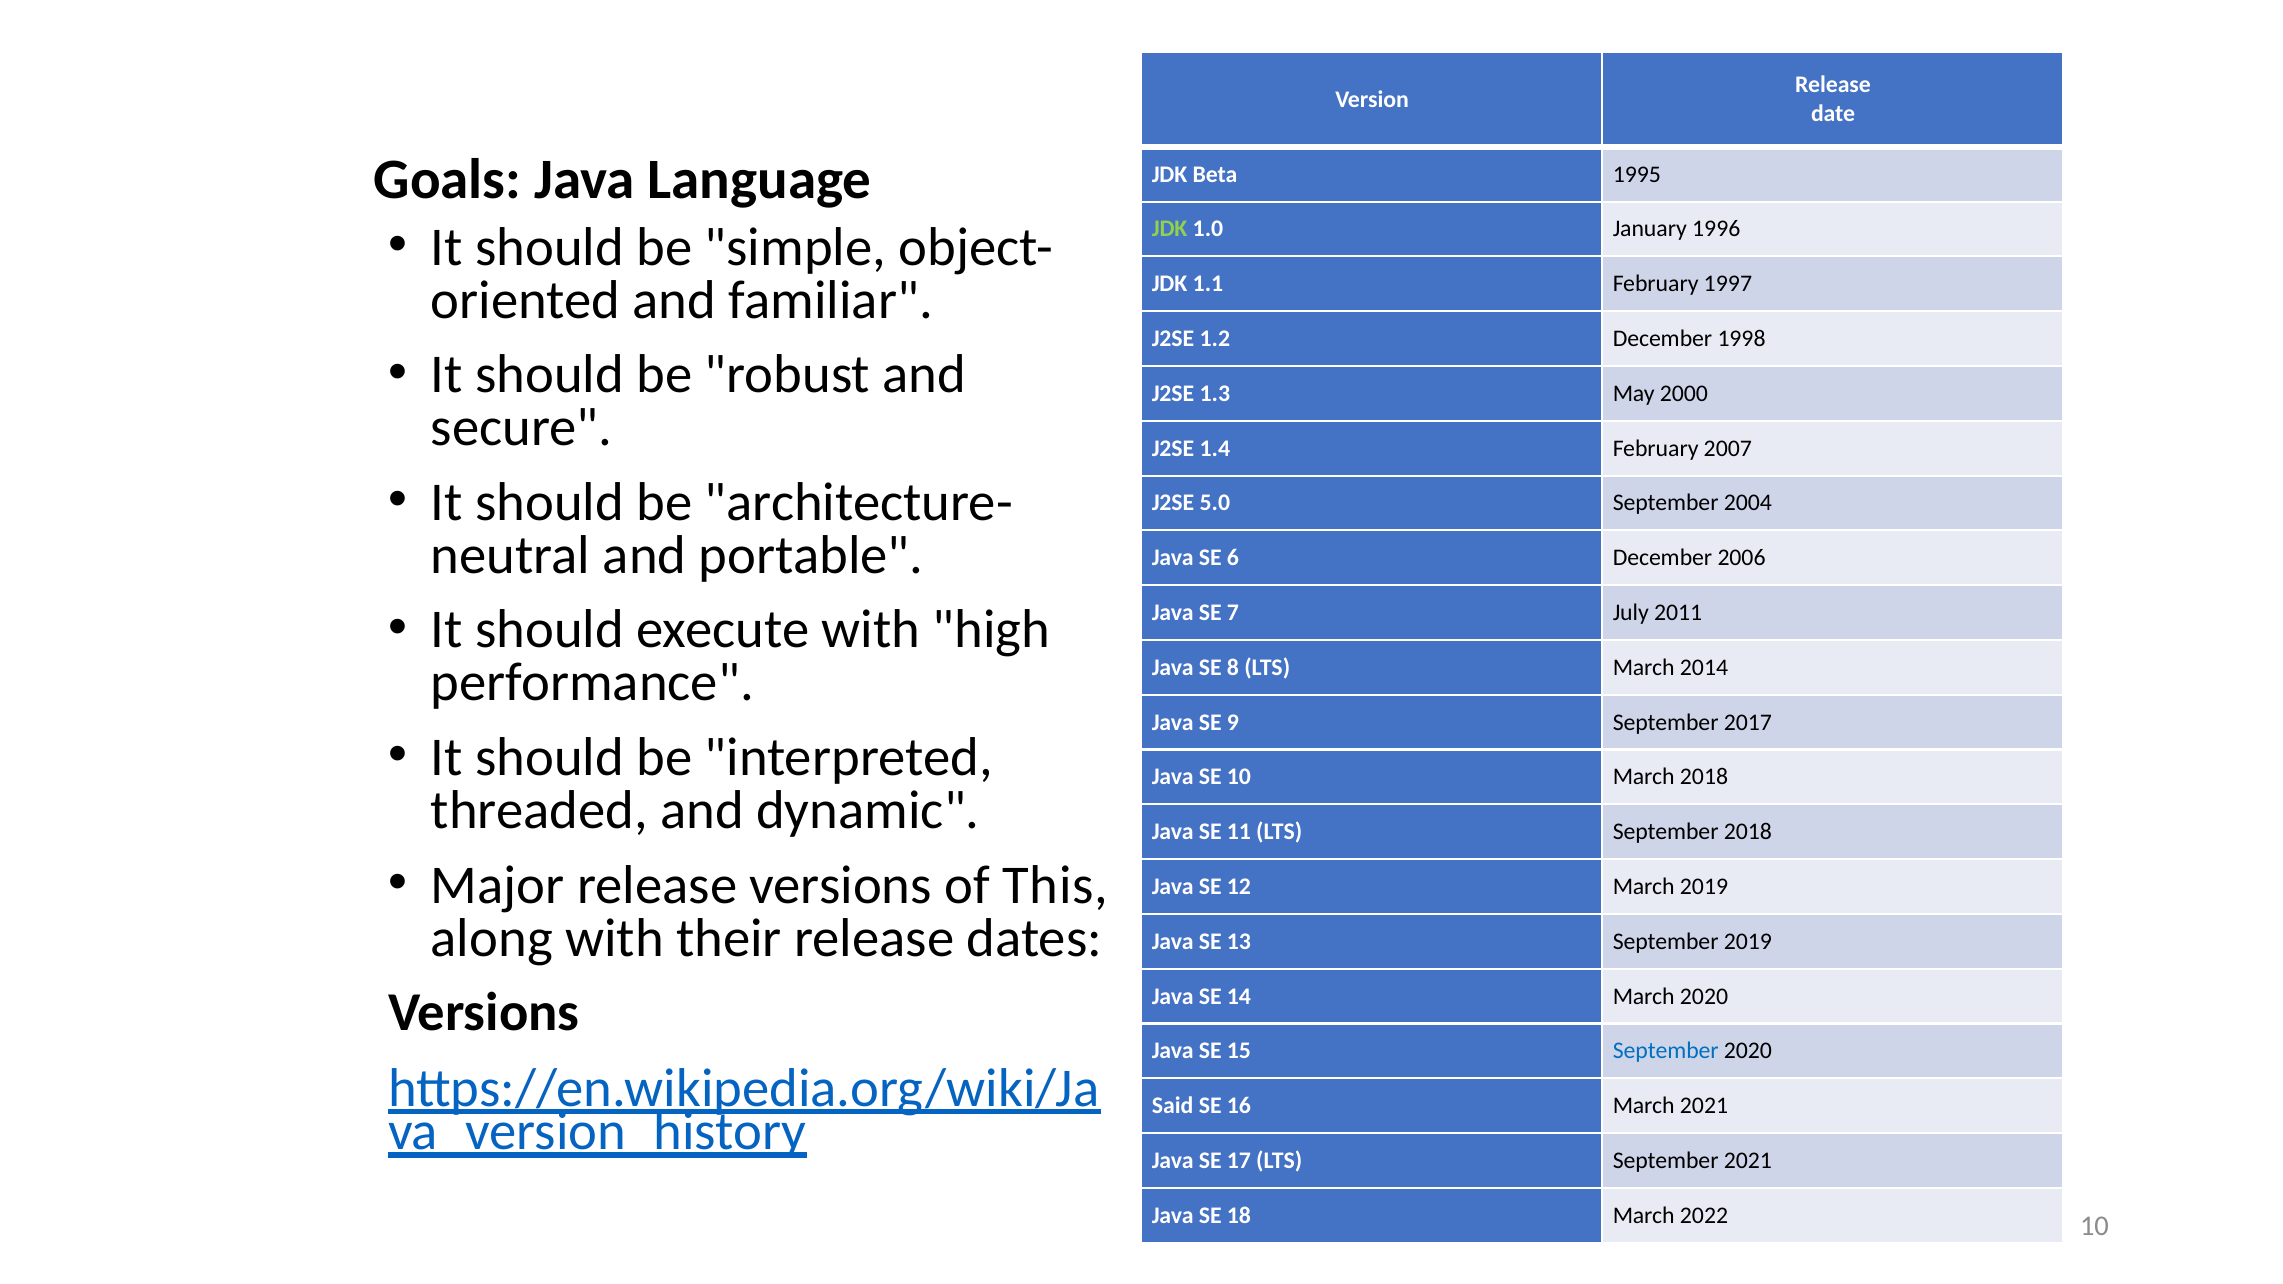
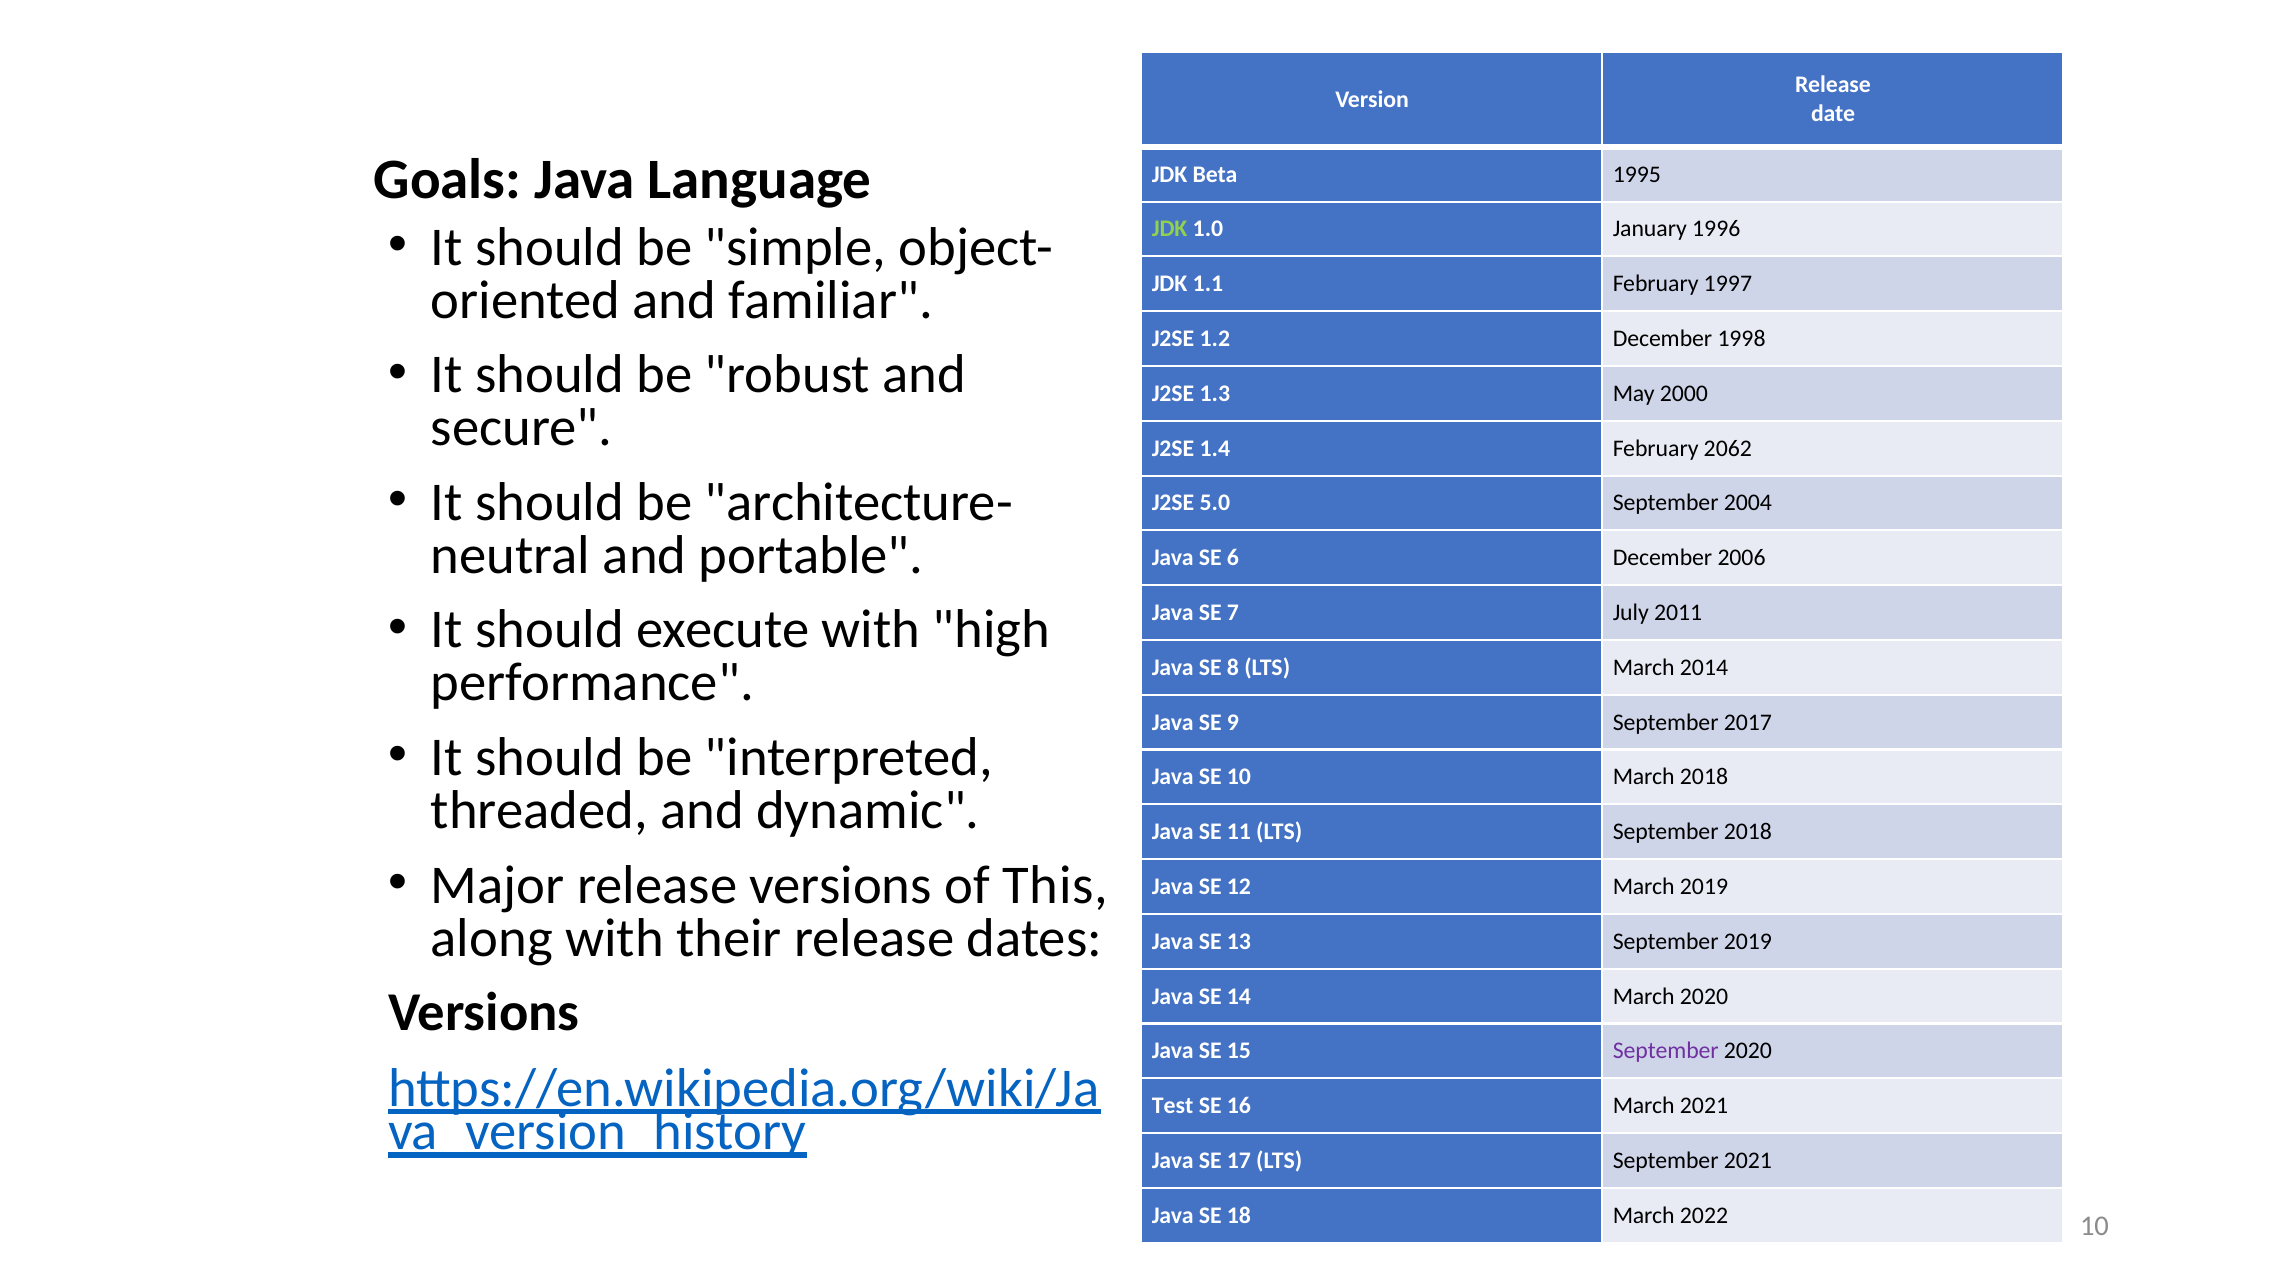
2007: 2007 -> 2062
September at (1666, 1051) colour: blue -> purple
Said: Said -> Test
